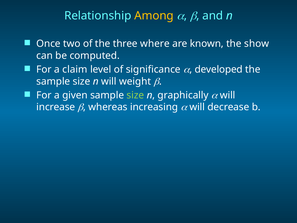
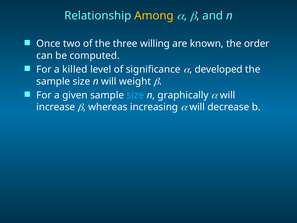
where: where -> willing
show: show -> order
claim: claim -> killed
size at (135, 95) colour: light green -> light blue
